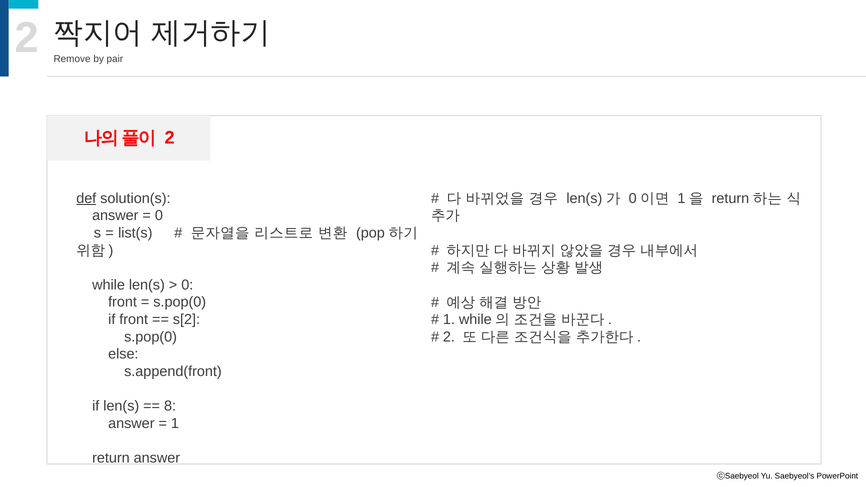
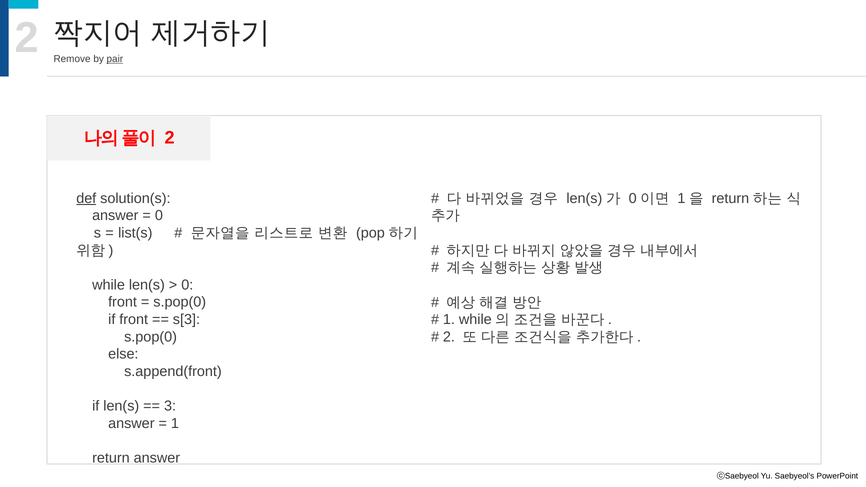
pair underline: none -> present
s[2: s[2 -> s[3
8: 8 -> 3
